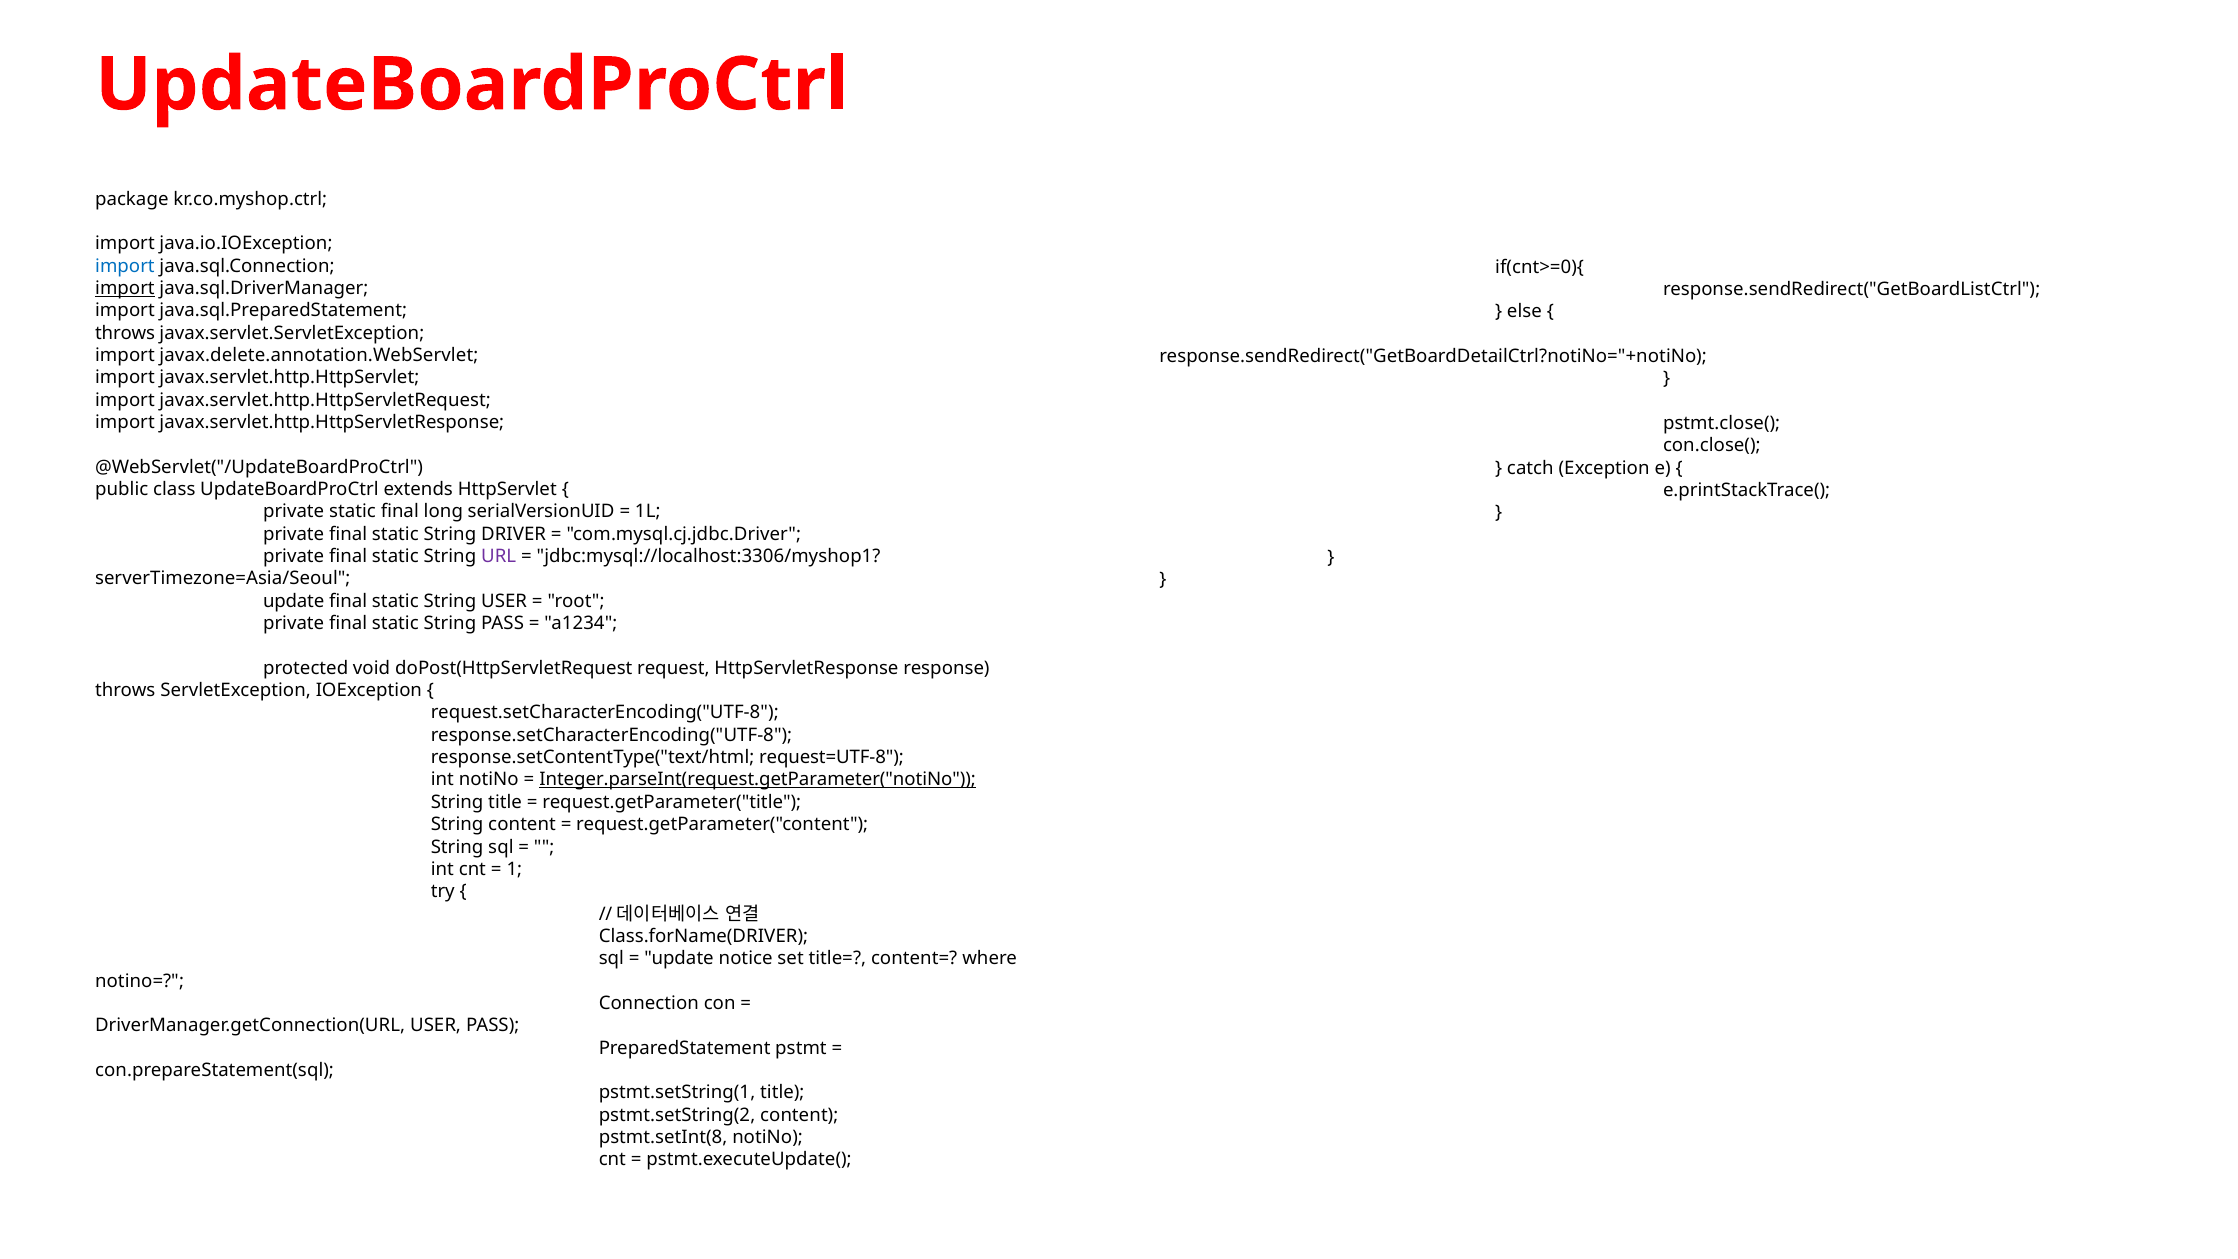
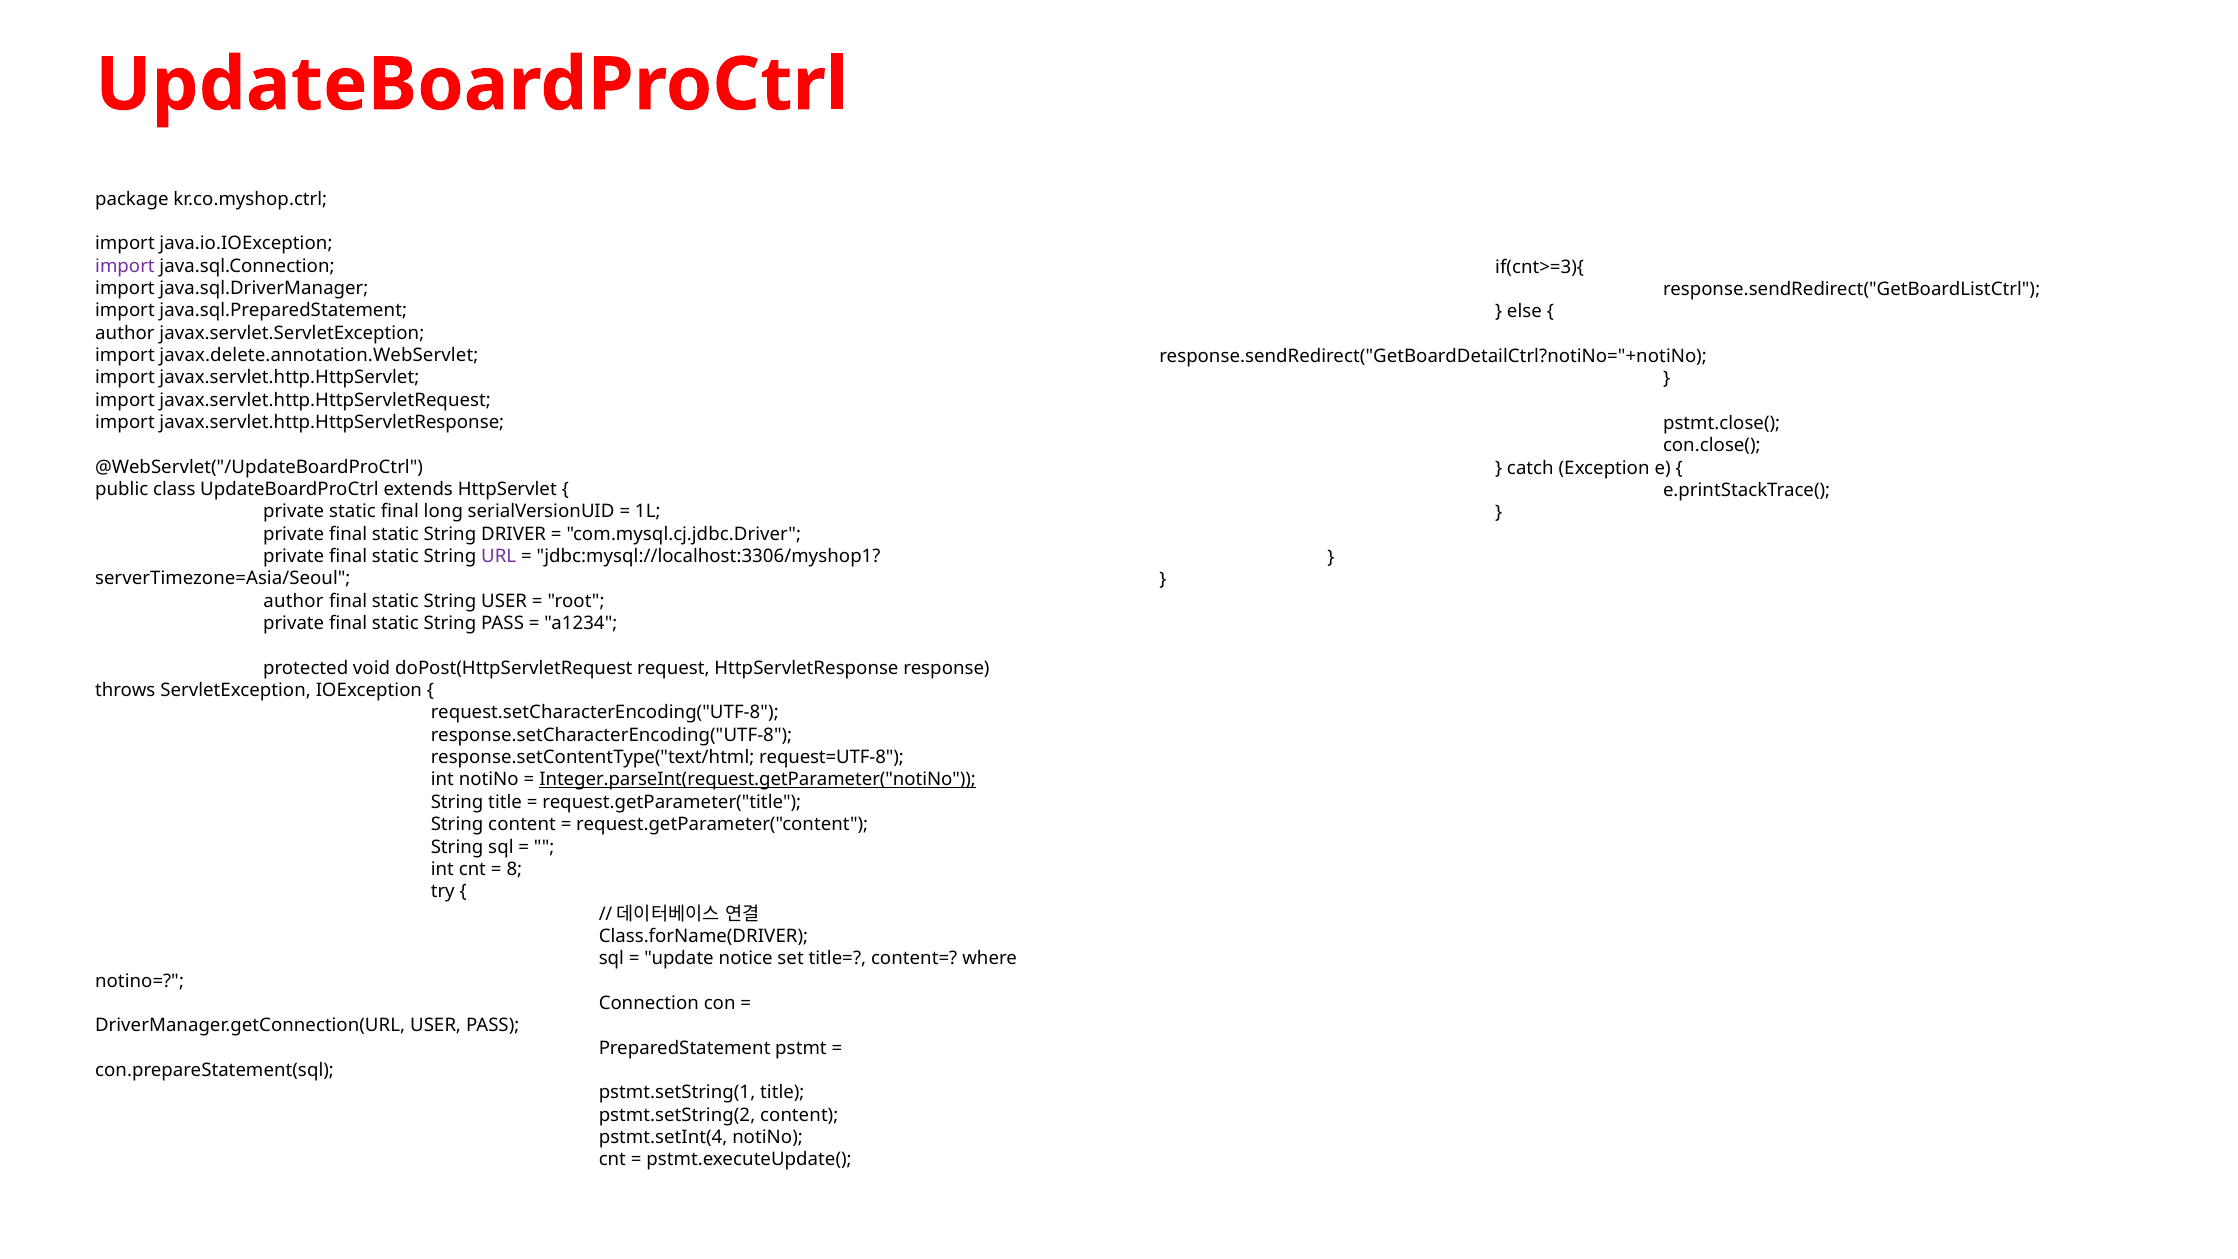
import at (125, 266) colour: blue -> purple
if(cnt>=0){: if(cnt>=0){ -> if(cnt>=3){
import at (125, 288) underline: present -> none
throws at (125, 333): throws -> author
update at (294, 601): update -> author
1: 1 -> 8
pstmt.setInt(8: pstmt.setInt(8 -> pstmt.setInt(4
